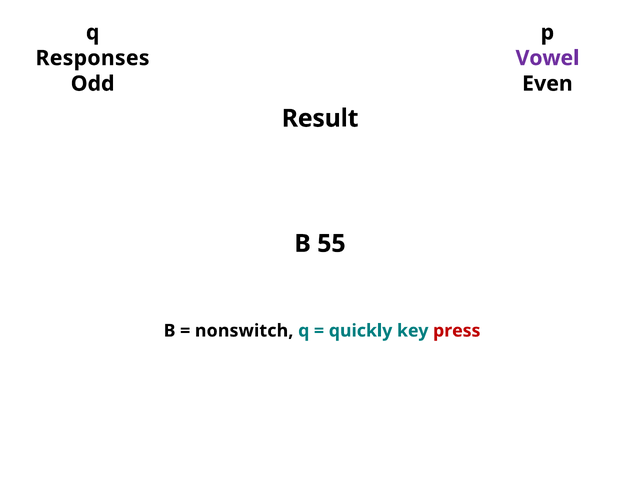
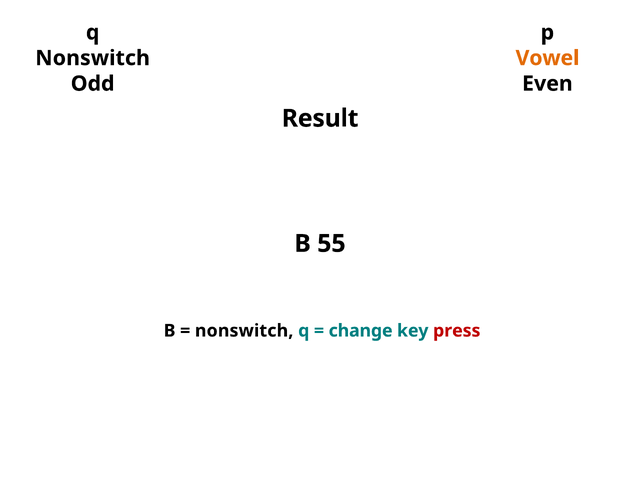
Responses at (93, 58): Responses -> Nonswitch
Vowel colour: purple -> orange
quickly: quickly -> change
